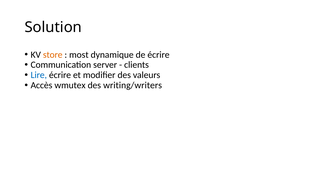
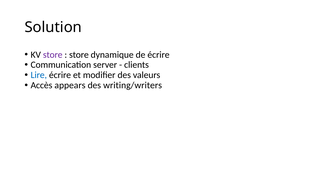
store at (53, 55) colour: orange -> purple
most at (79, 55): most -> store
wmutex: wmutex -> appears
